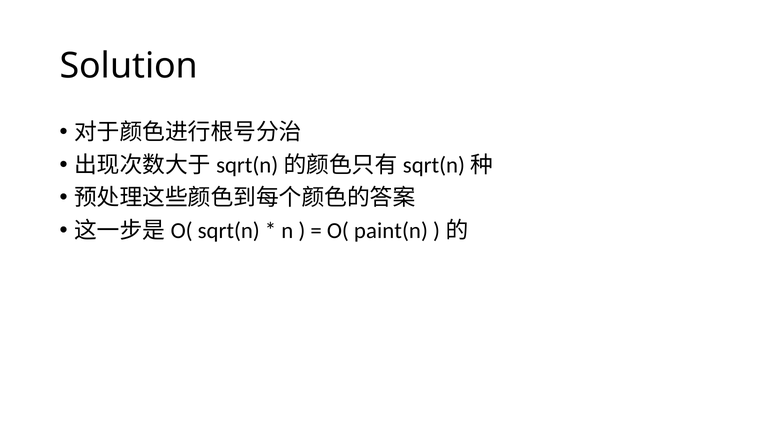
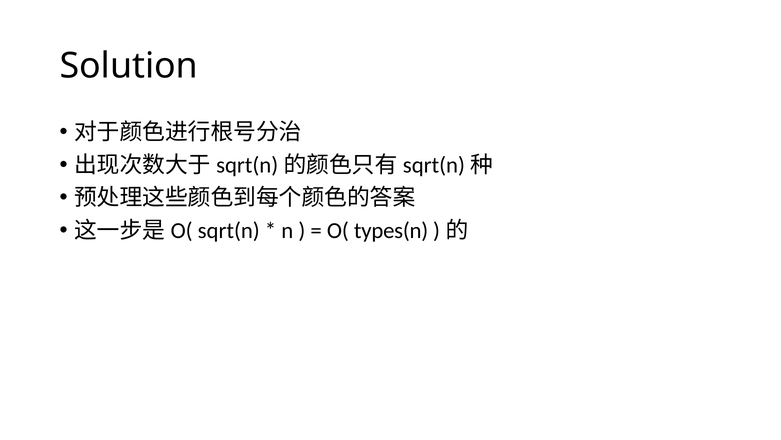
paint(n: paint(n -> types(n
